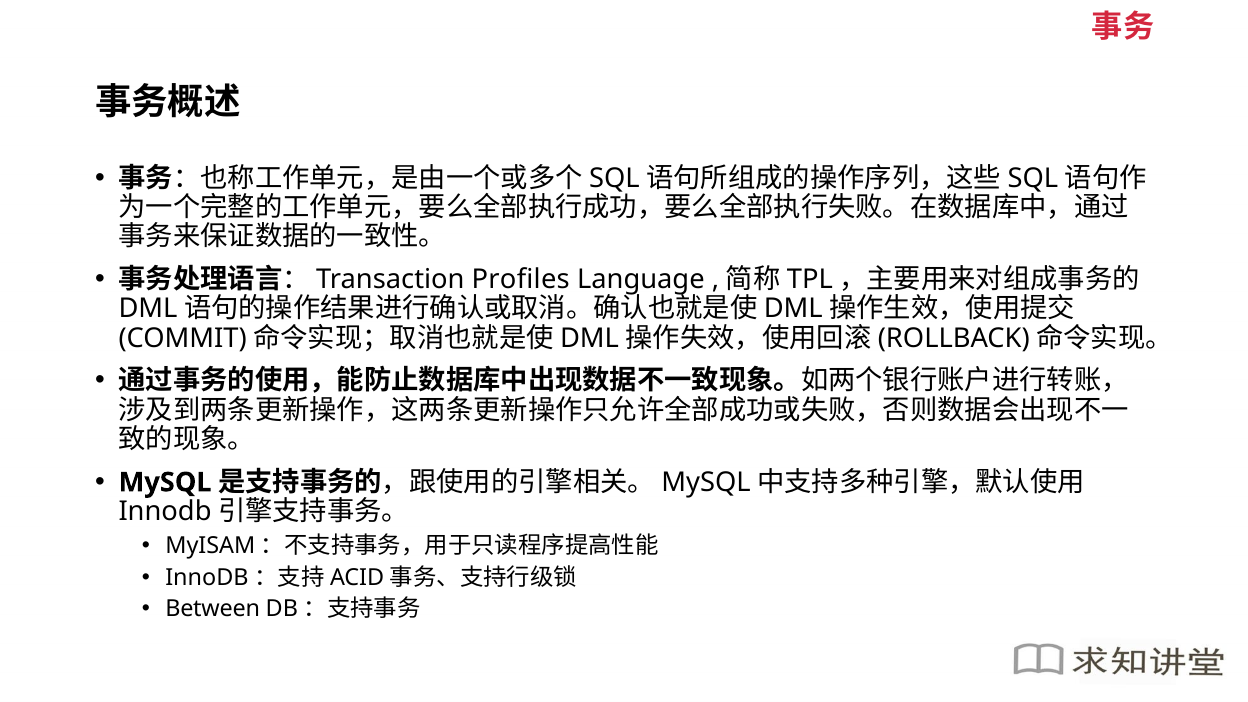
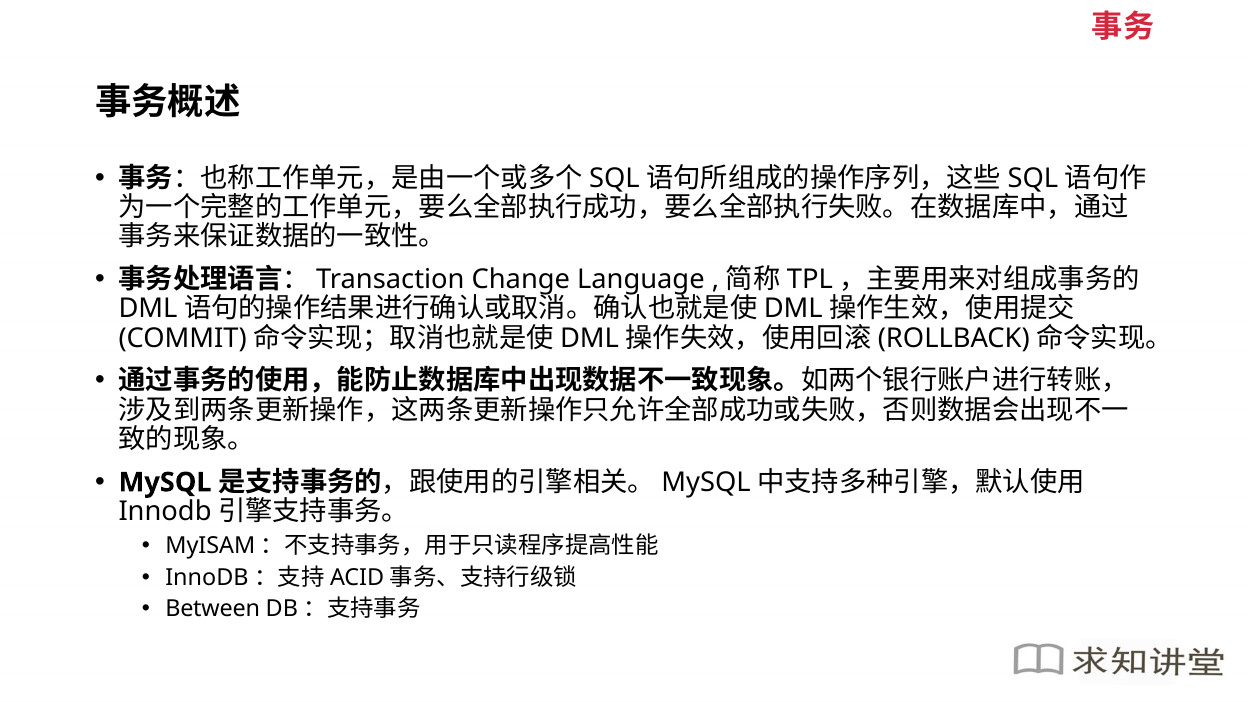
Profiles: Profiles -> Change
